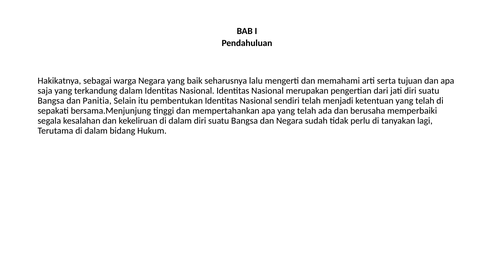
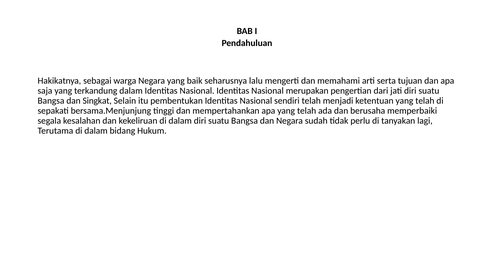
Panitia: Panitia -> Singkat
